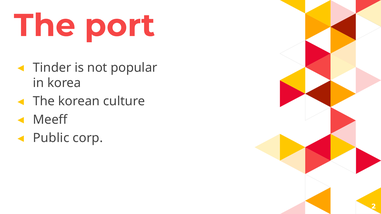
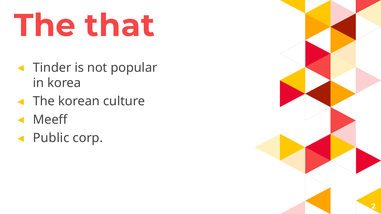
port: port -> that
